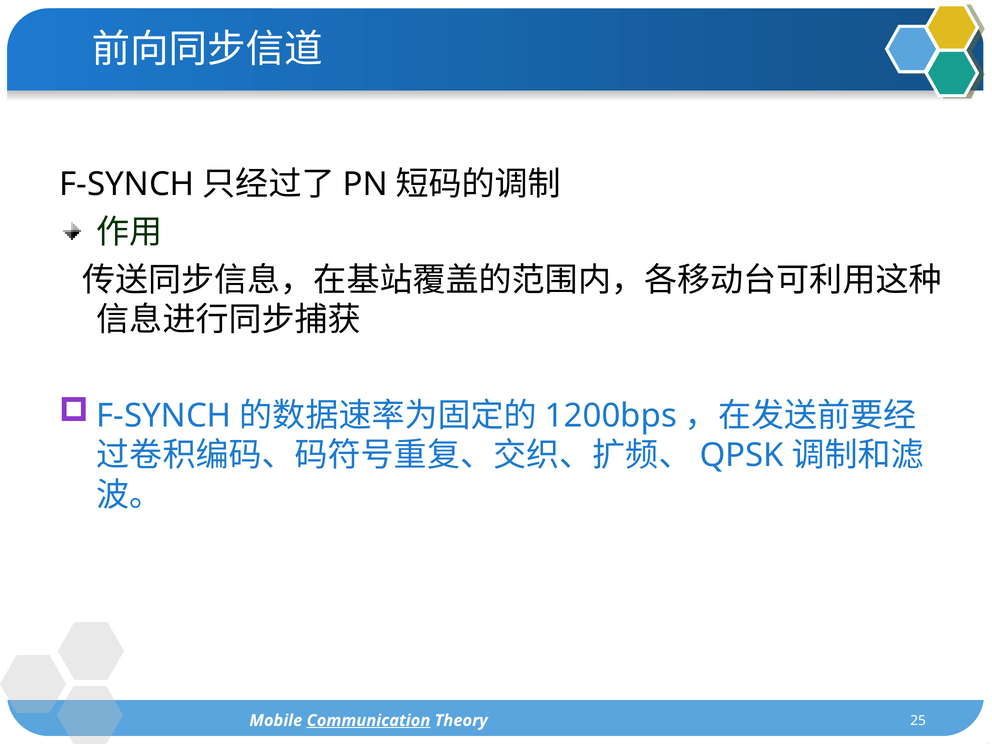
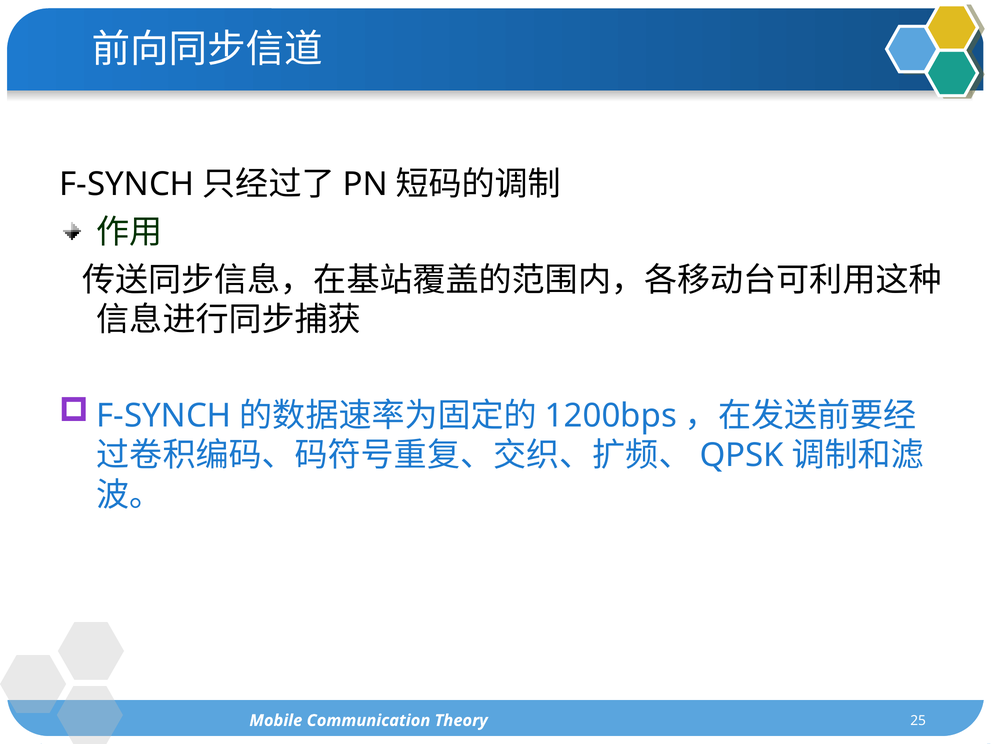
Communication underline: present -> none
